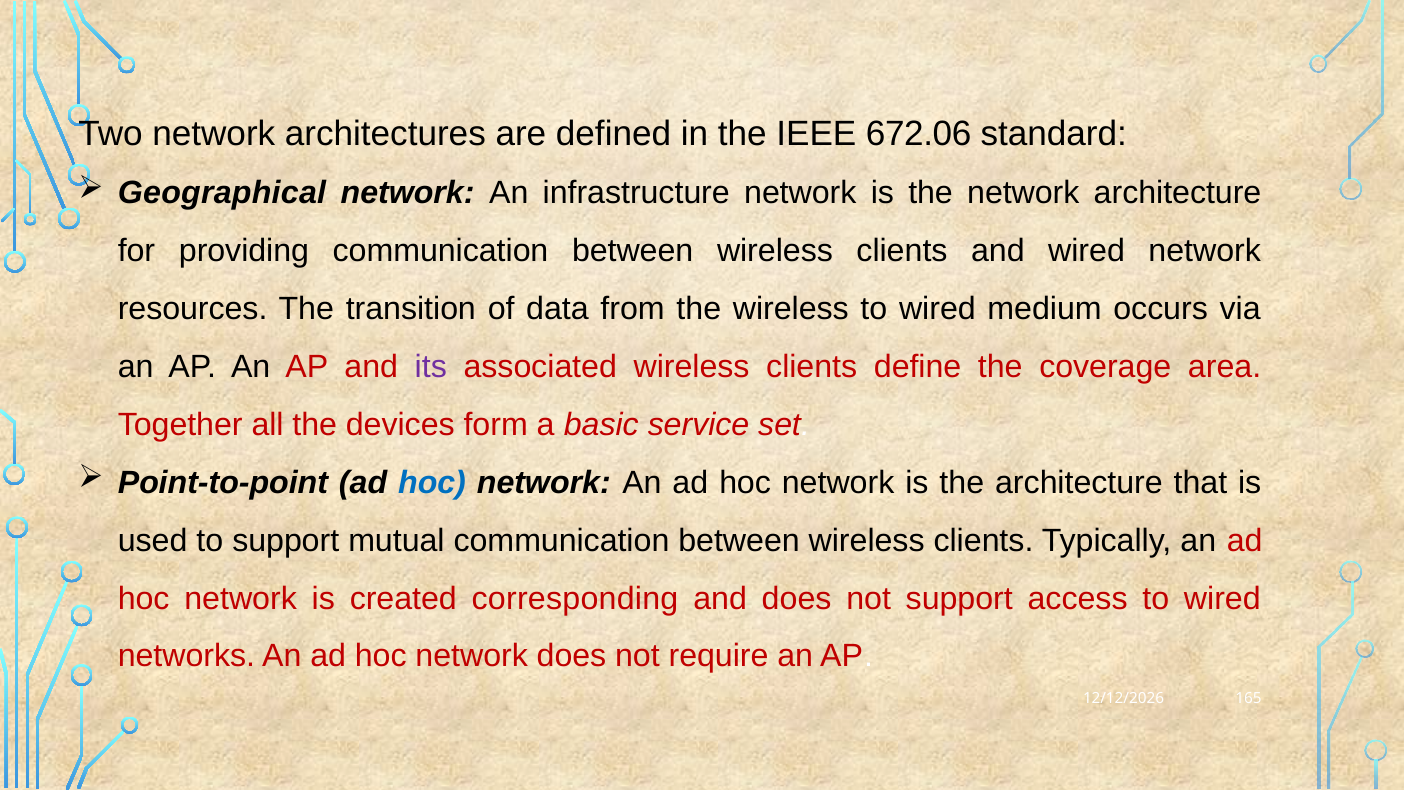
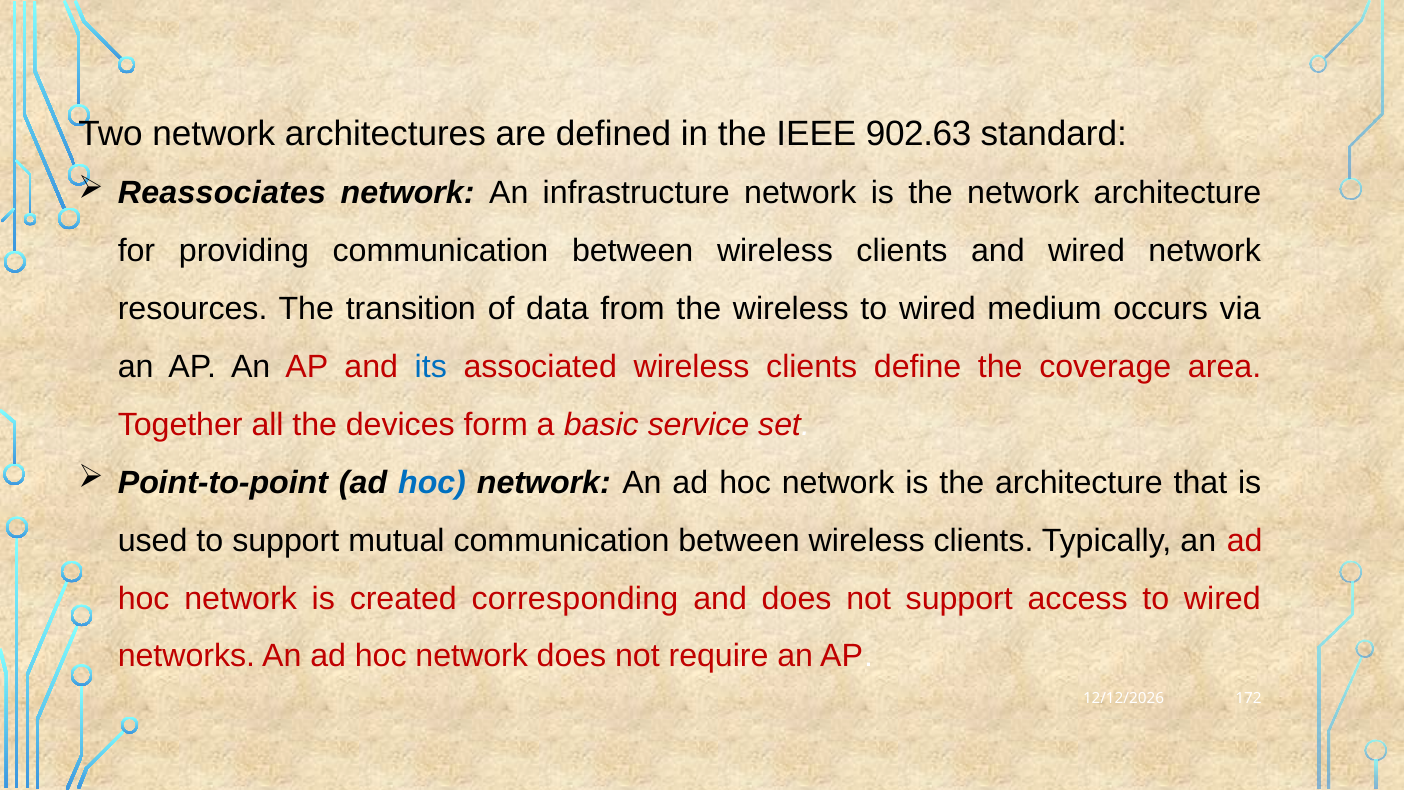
672.06: 672.06 -> 902.63
Geographical: Geographical -> Reassociates
its colour: purple -> blue
165: 165 -> 172
